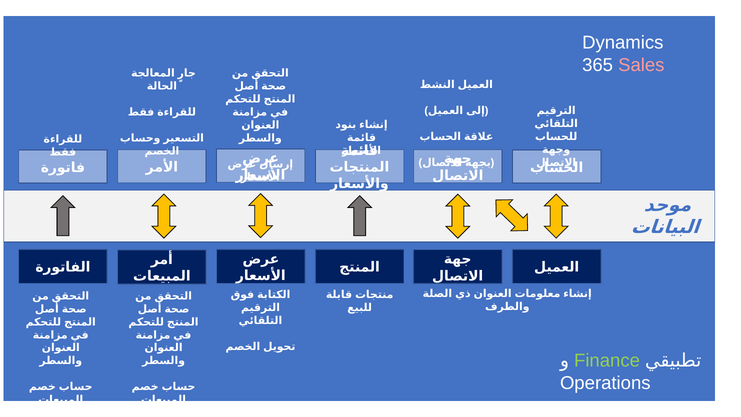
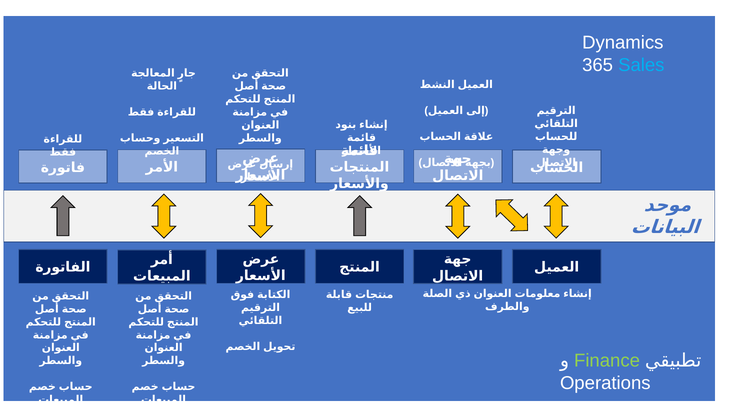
Sales colour: pink -> light blue
